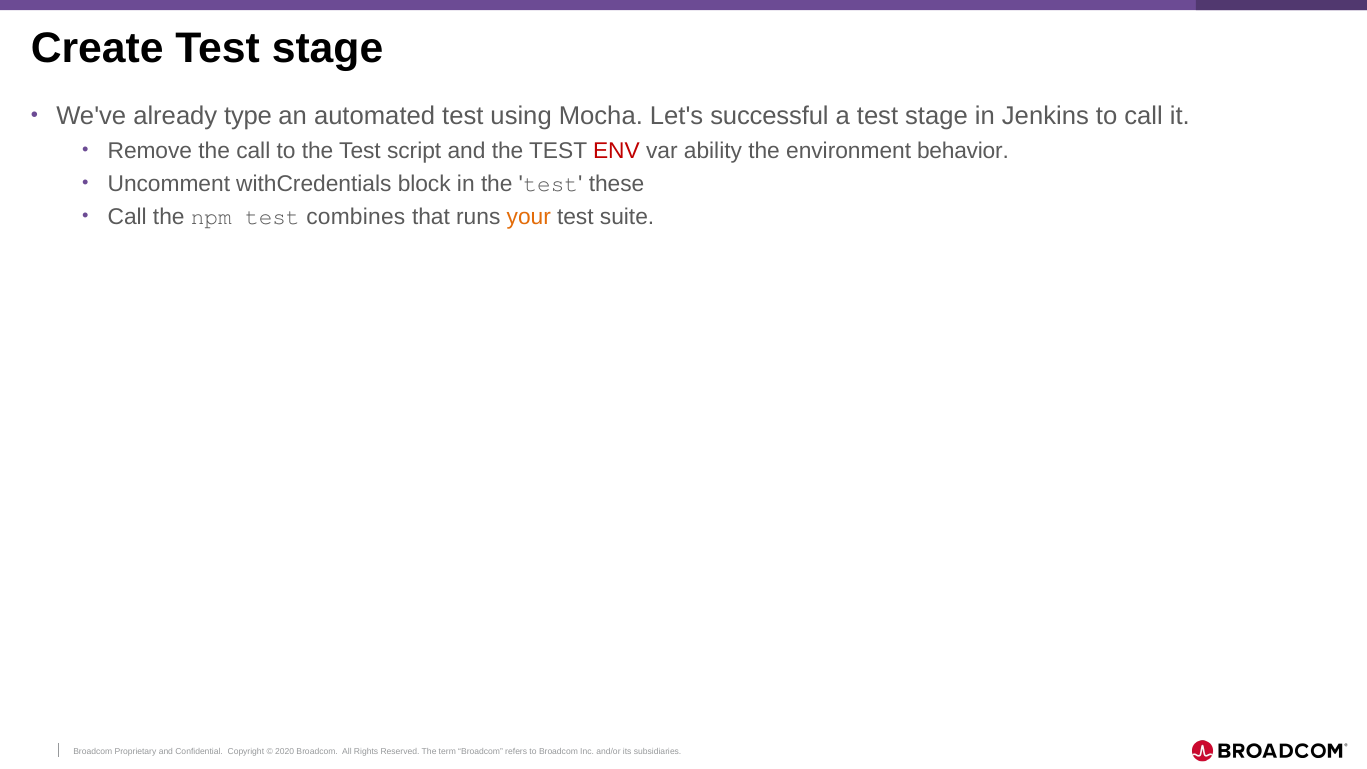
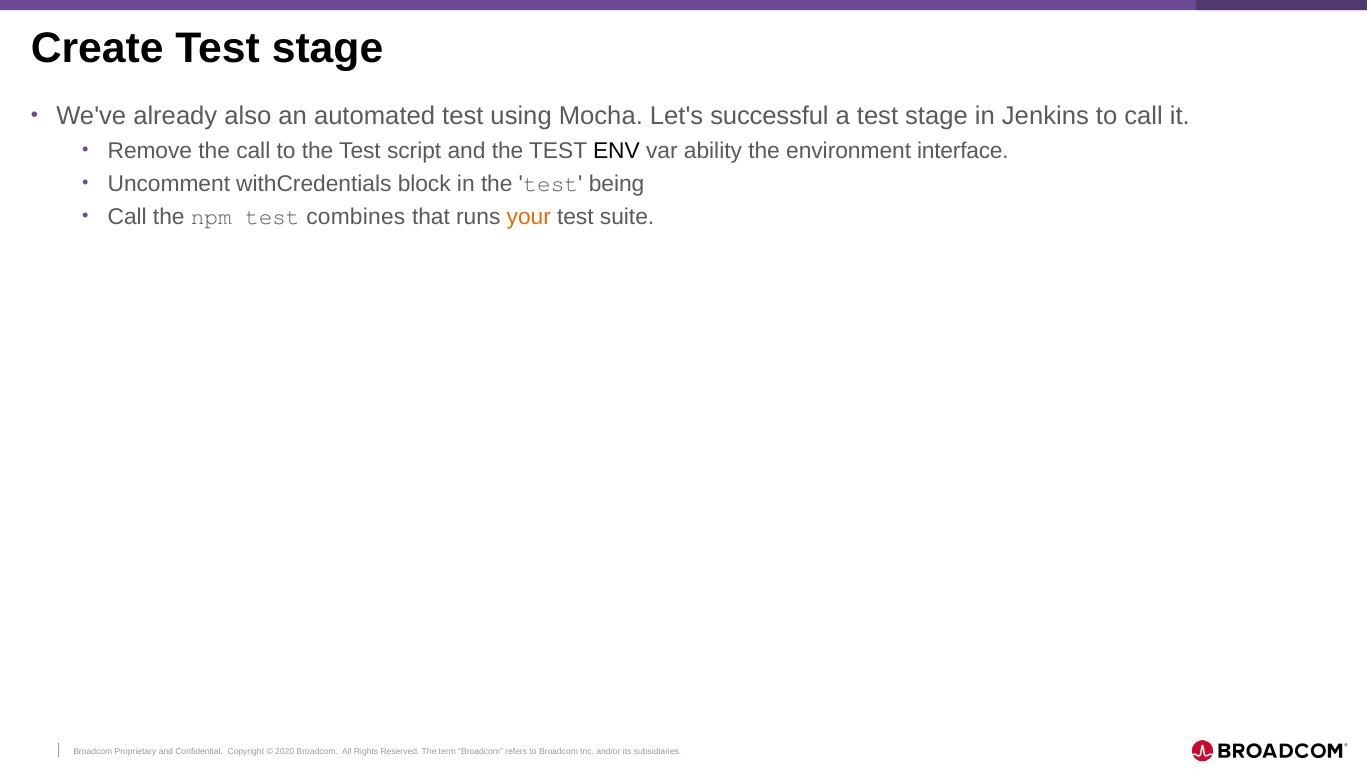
type: type -> also
ENV colour: red -> black
behavior: behavior -> interface
these: these -> being
